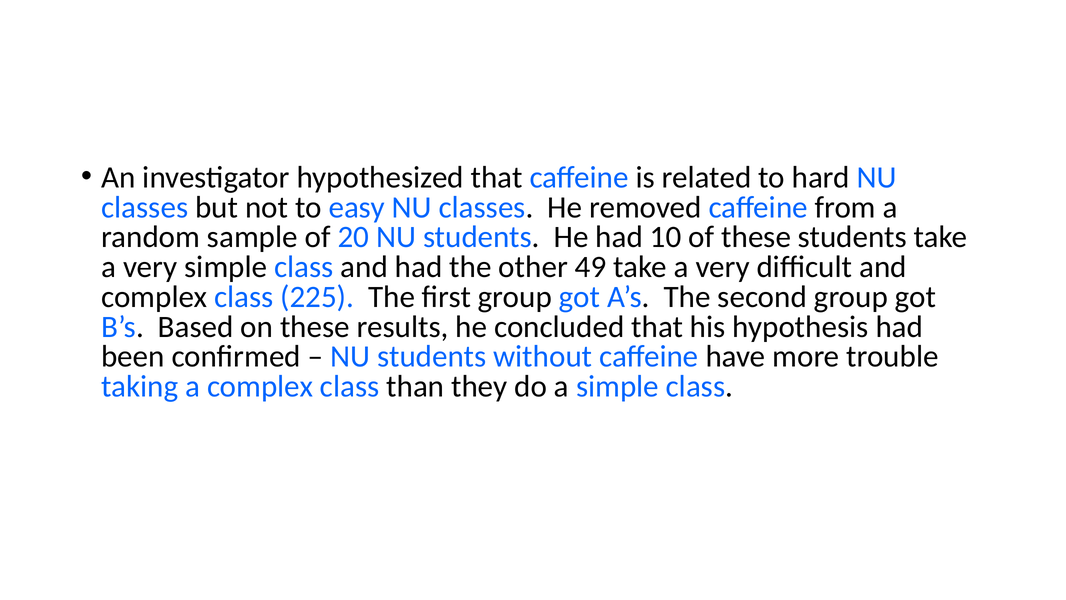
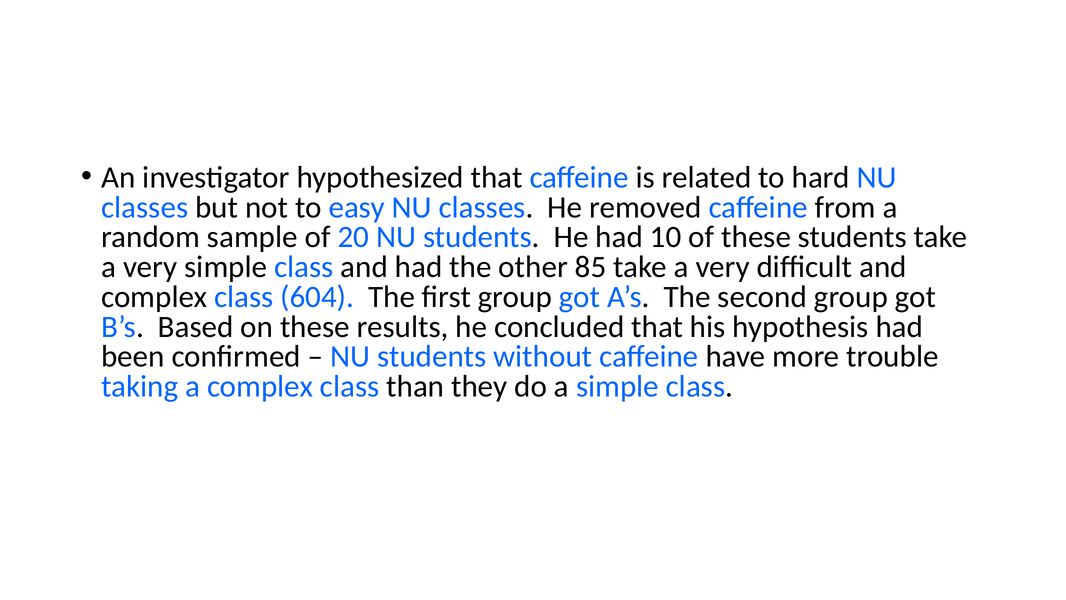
49: 49 -> 85
225: 225 -> 604
